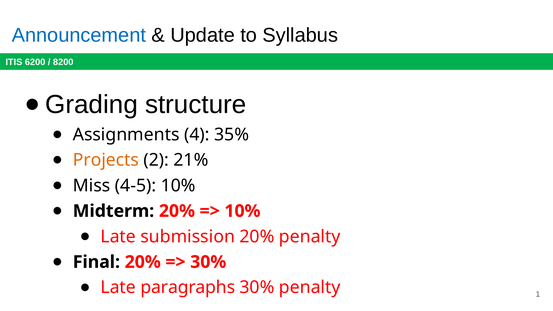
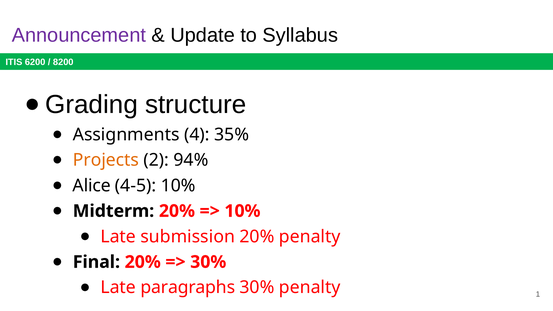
Announcement colour: blue -> purple
21%: 21% -> 94%
Miss: Miss -> Alice
